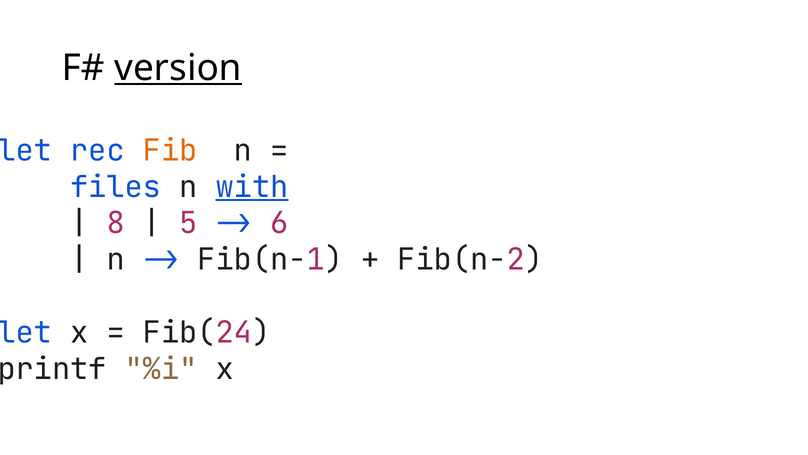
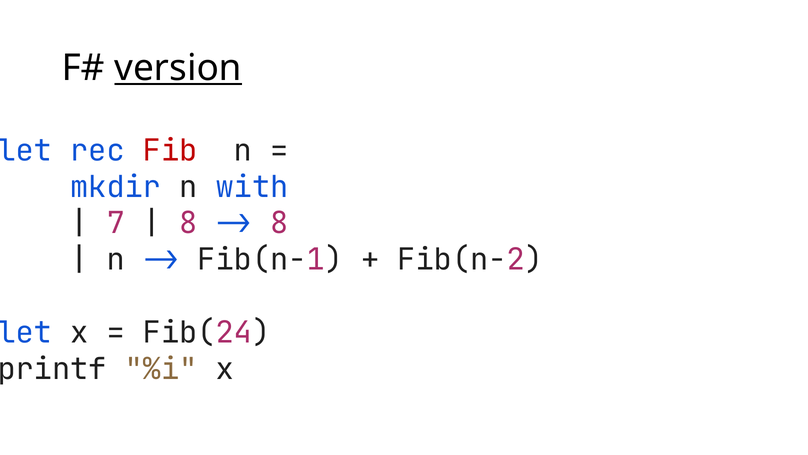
Fib colour: orange -> red
files: files -> mkdir
with underline: present -> none
8: 8 -> 7
5 at (188, 223): 5 -> 8
6 at (279, 223): 6 -> 8
